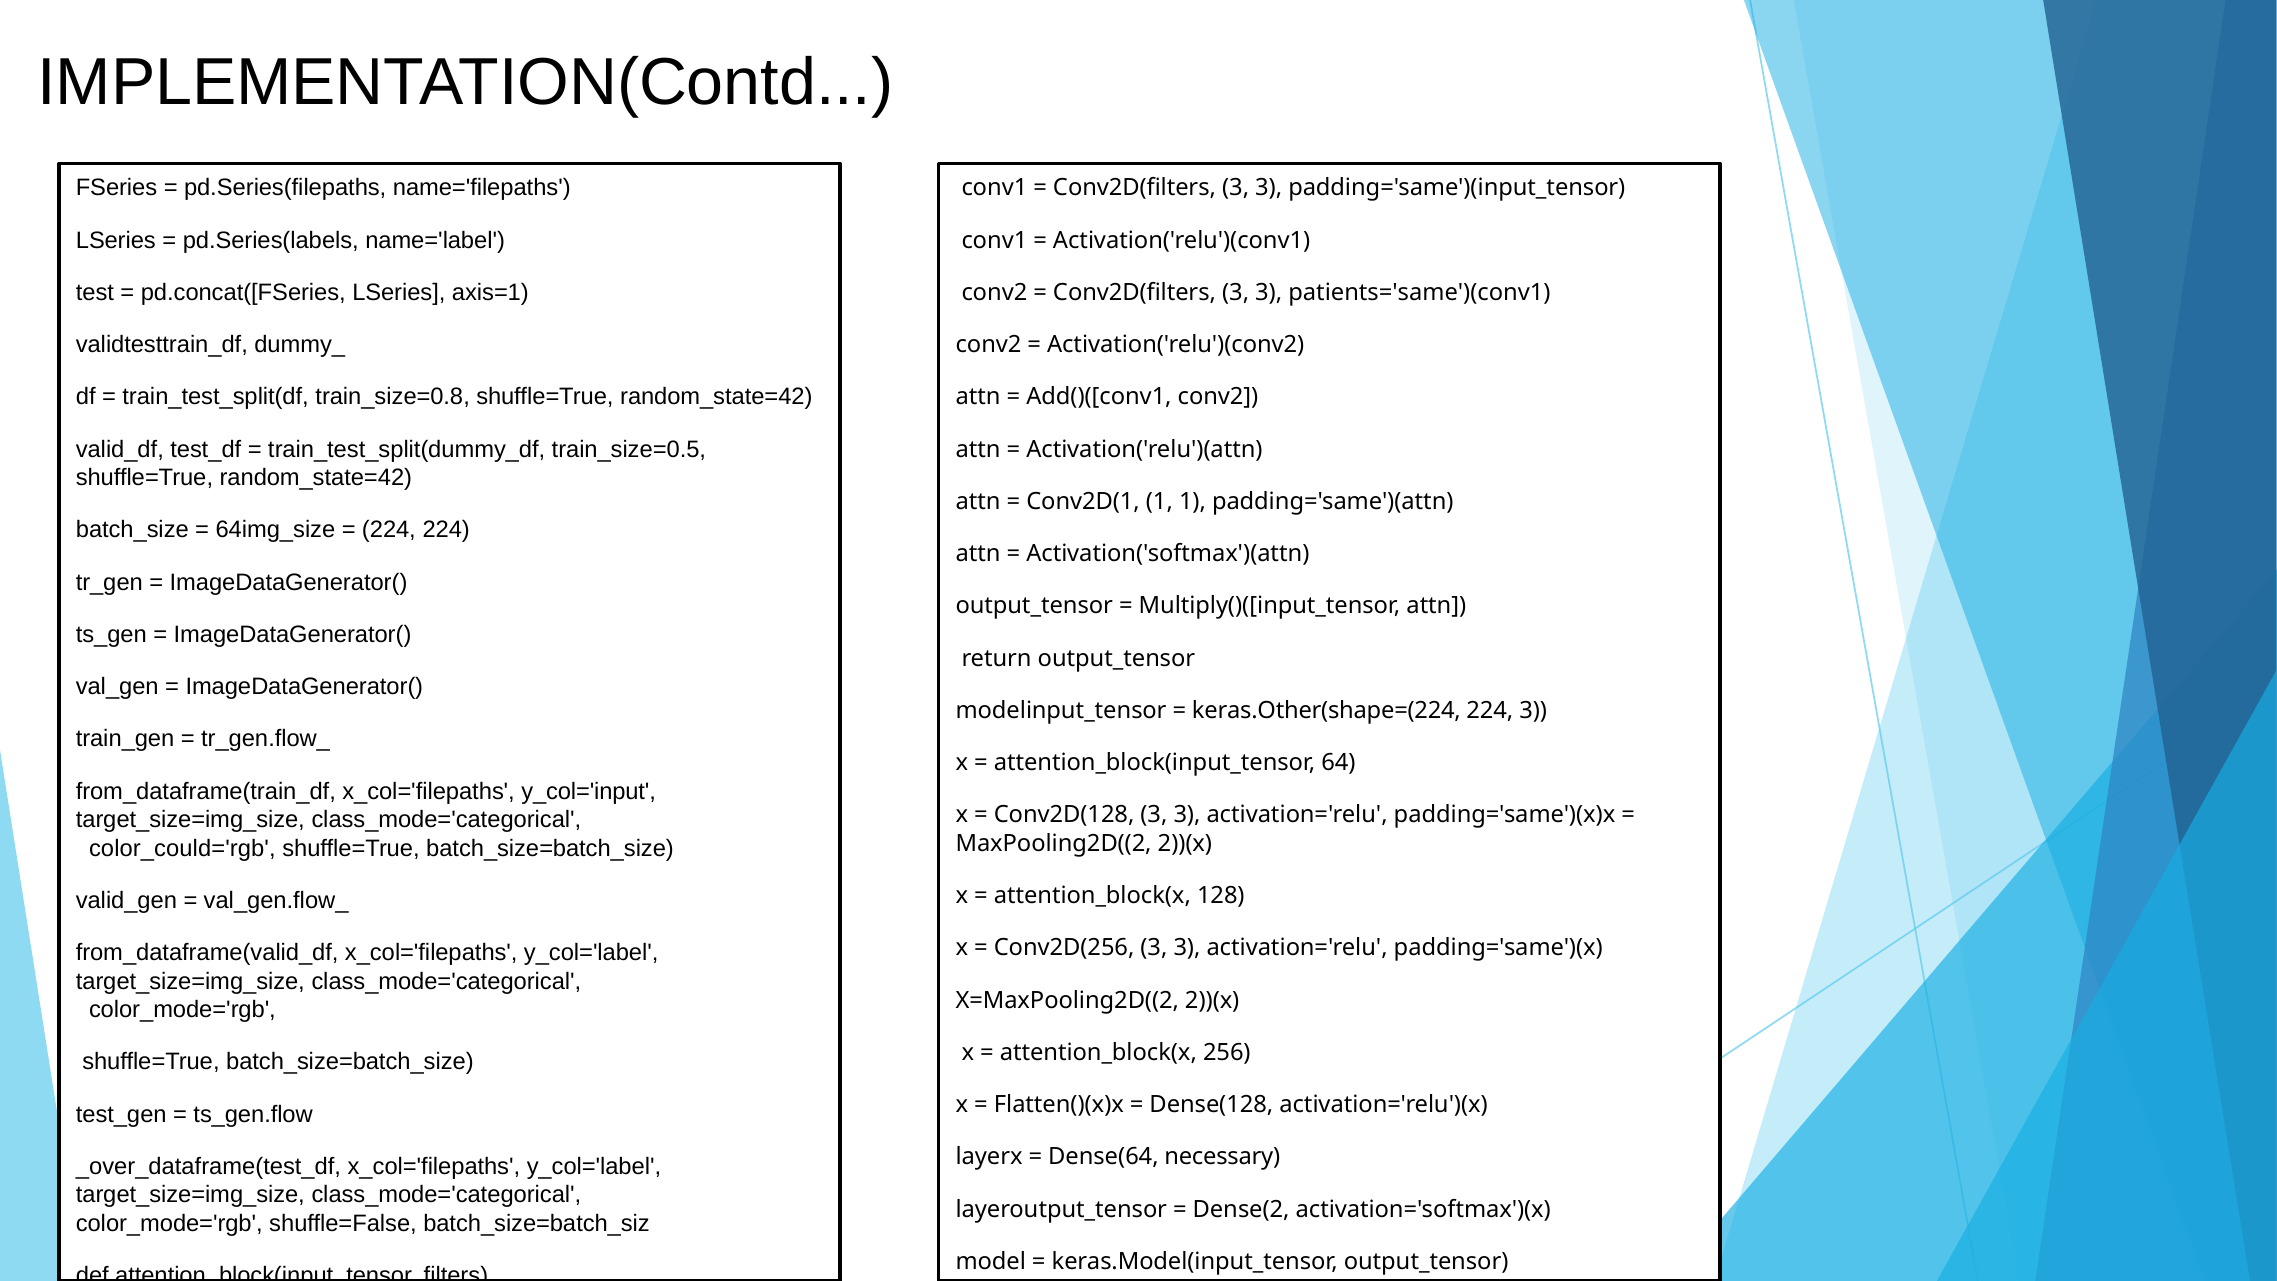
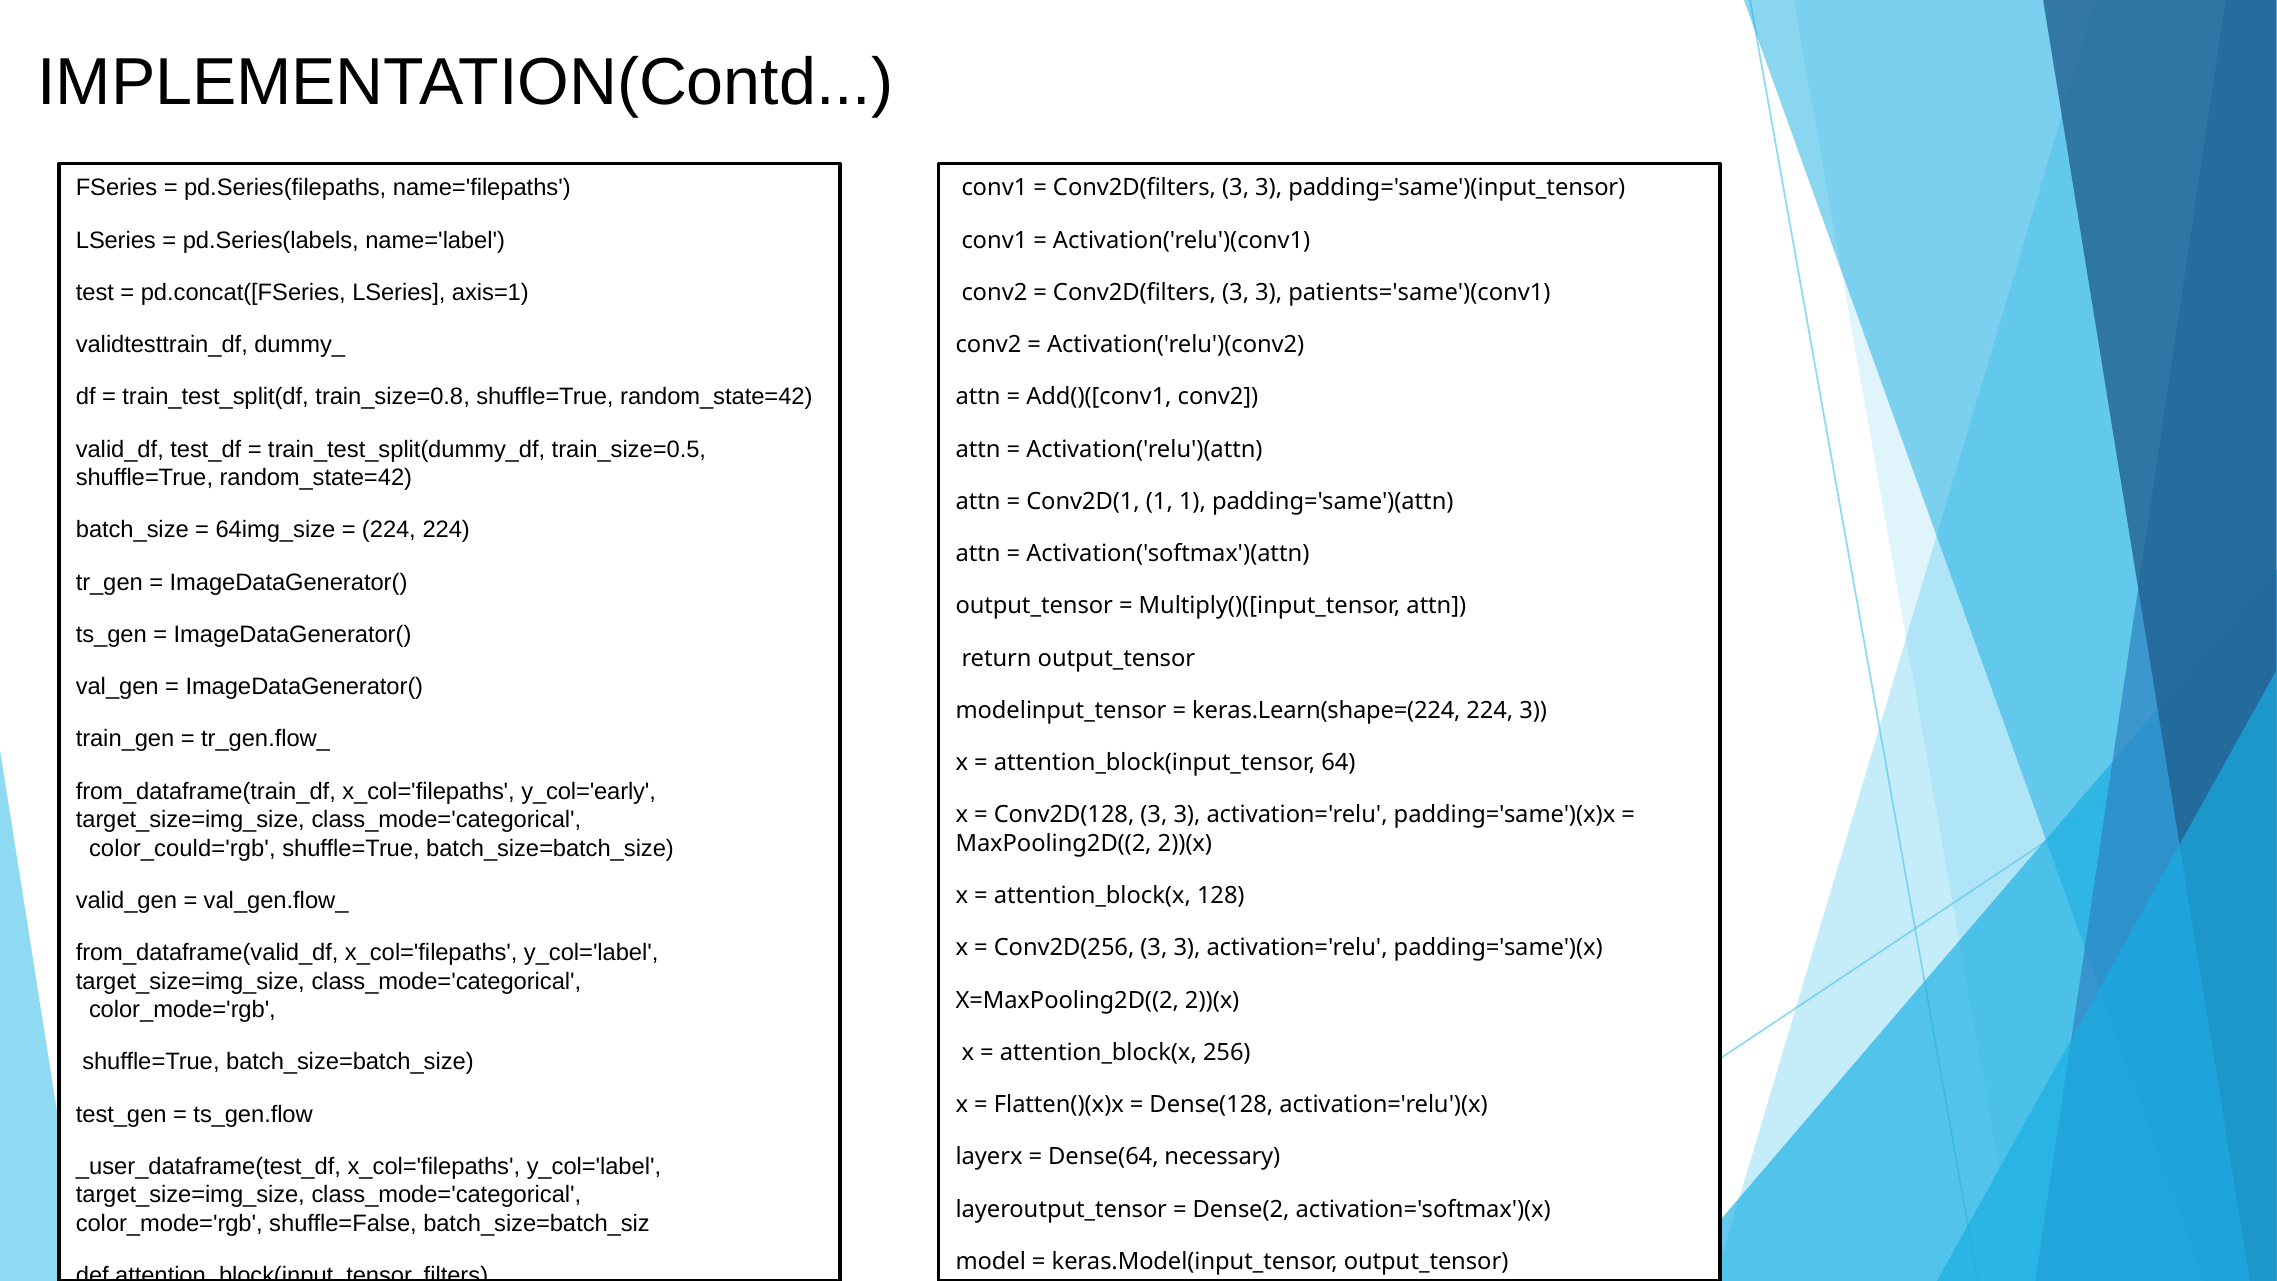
keras.Other(shape=(224: keras.Other(shape=(224 -> keras.Learn(shape=(224
y_col='input: y_col='input -> y_col='early
_over_dataframe(test_df: _over_dataframe(test_df -> _user_dataframe(test_df
